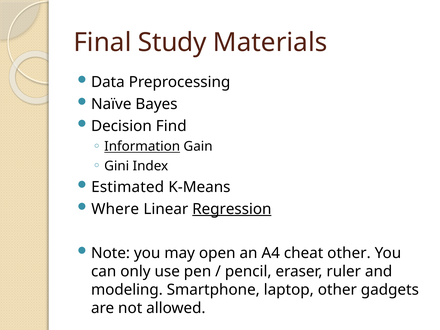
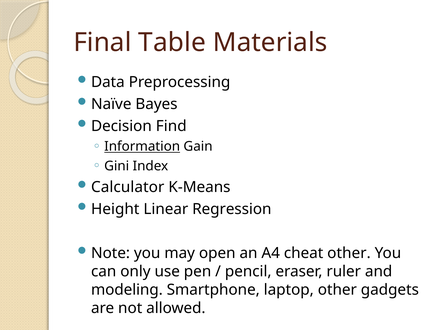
Study: Study -> Table
Estimated: Estimated -> Calculator
Where: Where -> Height
Regression underline: present -> none
